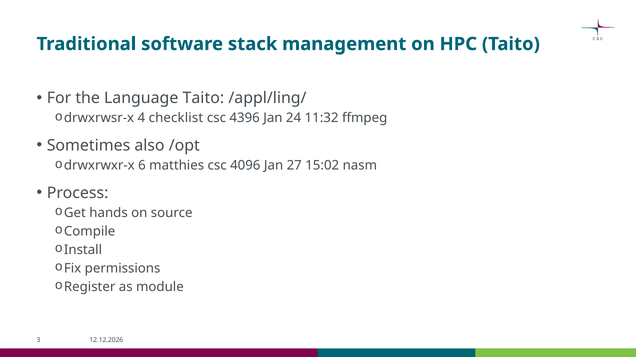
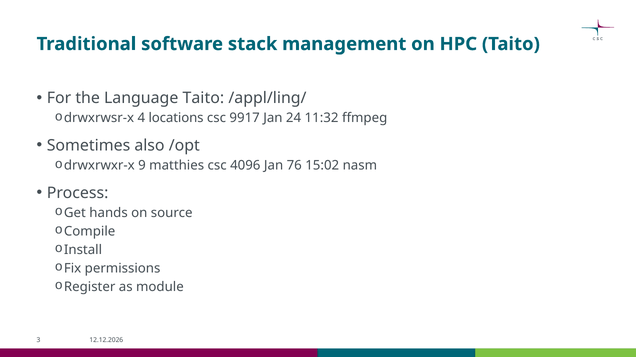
checklist: checklist -> locations
4396: 4396 -> 9917
6: 6 -> 9
27: 27 -> 76
